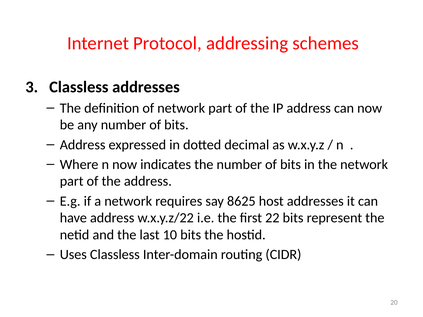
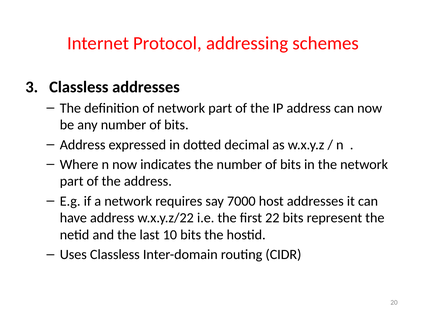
8625: 8625 -> 7000
